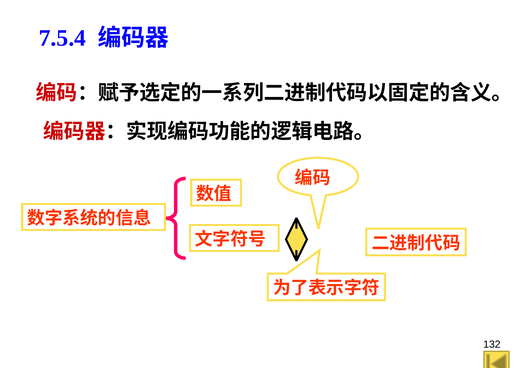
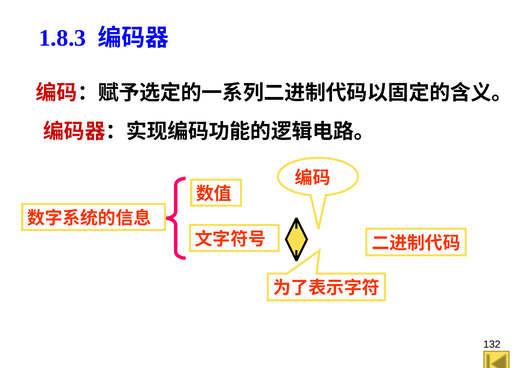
7.5.4: 7.5.4 -> 1.8.3
